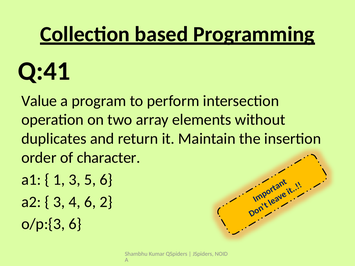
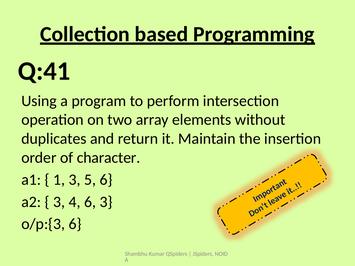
Value: Value -> Using
6 2: 2 -> 3
